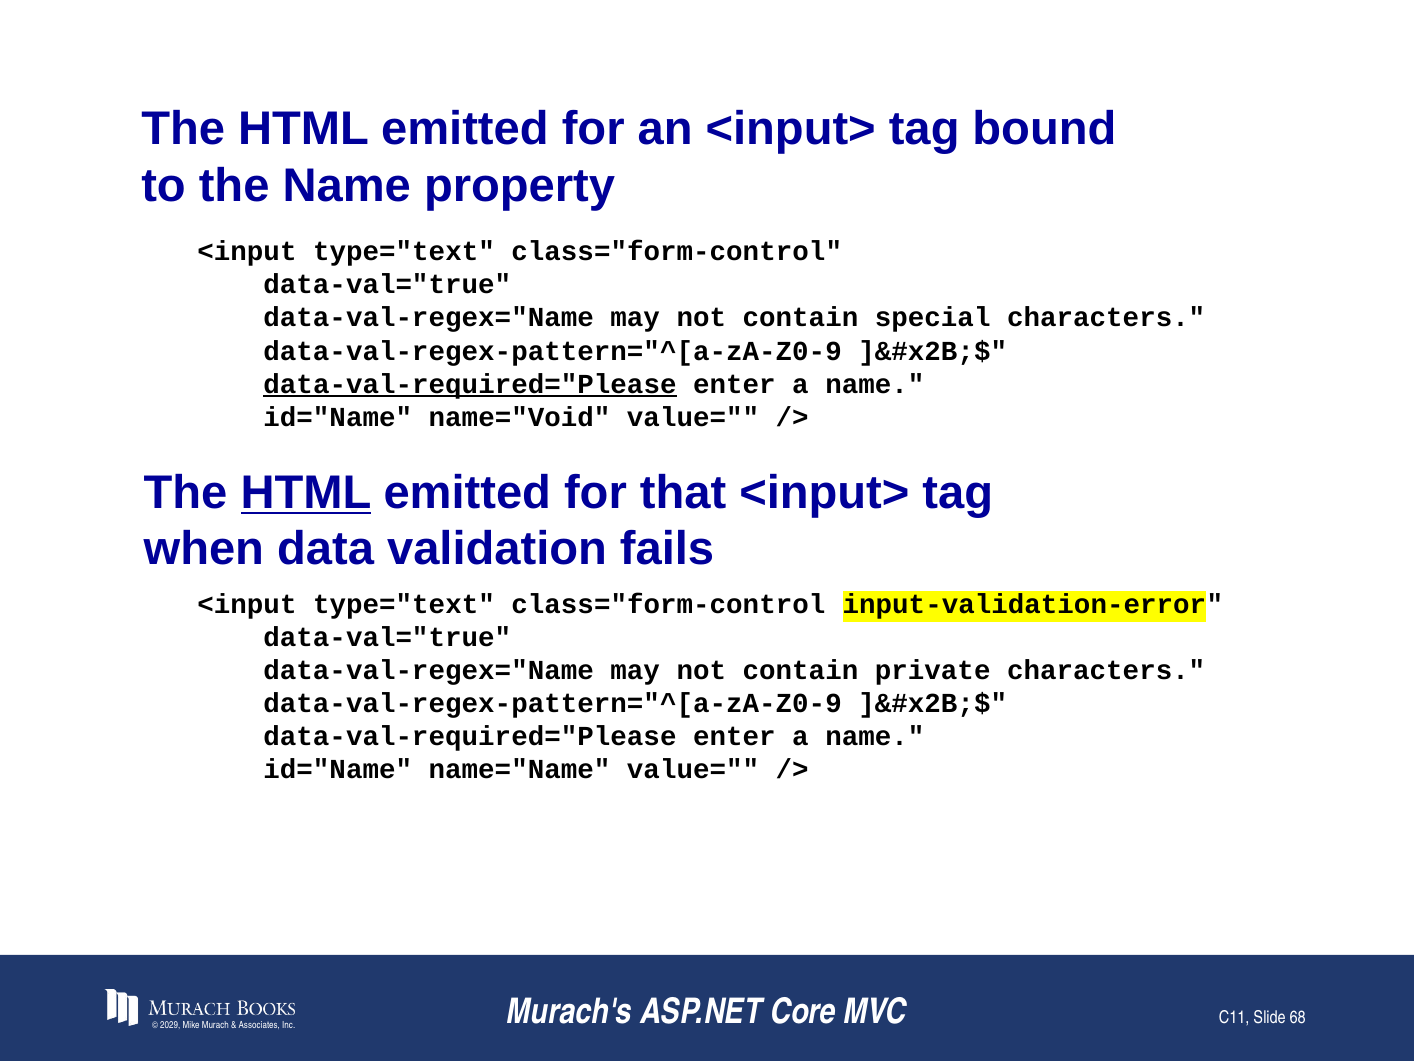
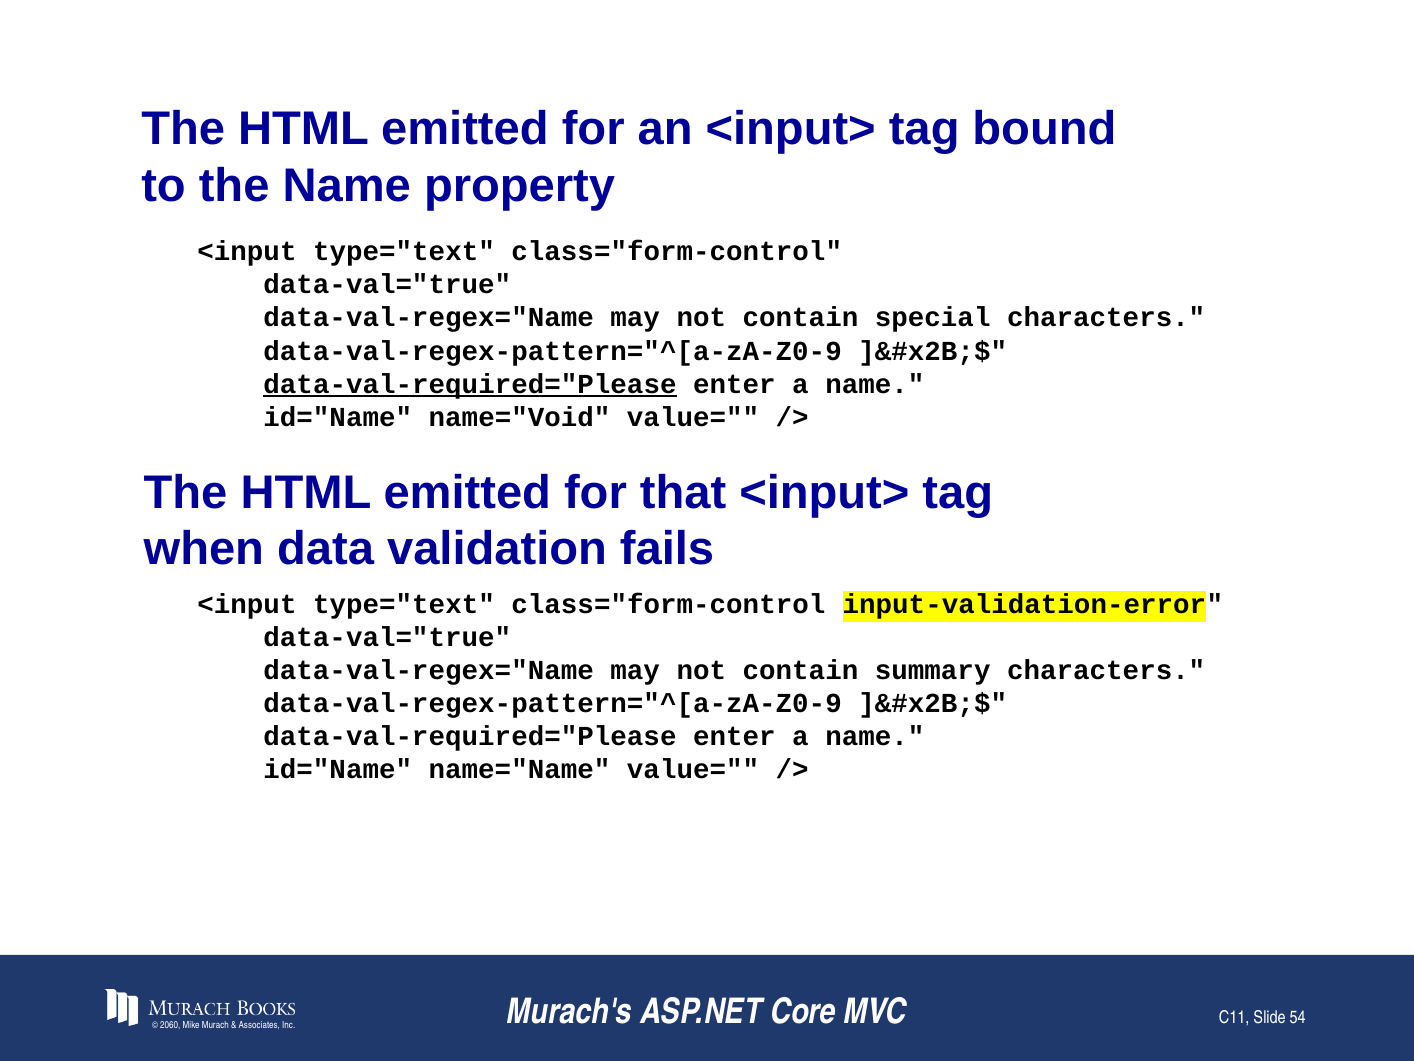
HTML at (306, 492) underline: present -> none
private: private -> summary
2029: 2029 -> 2060
68: 68 -> 54
